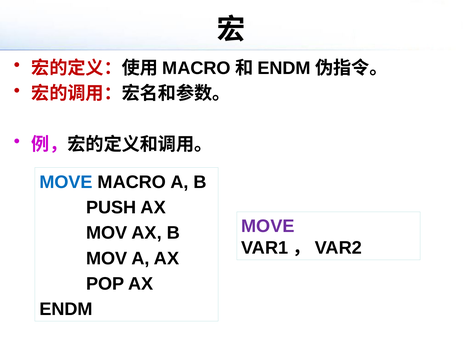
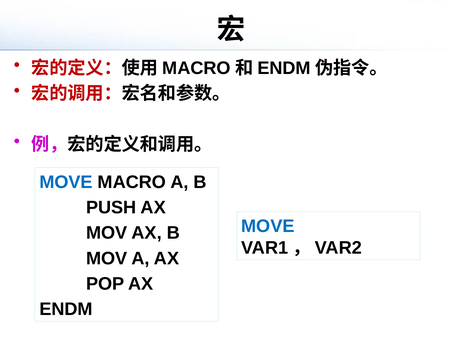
MOVE at (268, 226) colour: purple -> blue
